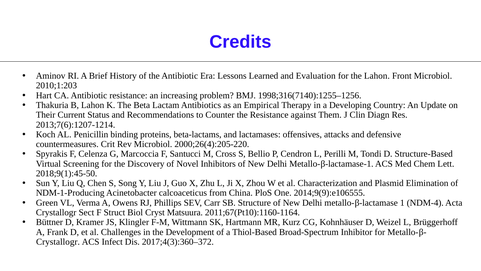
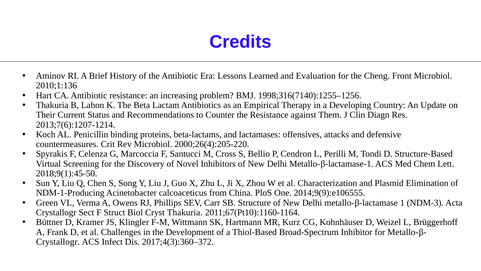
the Lahon: Lahon -> Cheng
2010;1:203: 2010;1:203 -> 2010;1:136
NDM-4: NDM-4 -> NDM-3
Cryst Matsuura: Matsuura -> Thakuria
